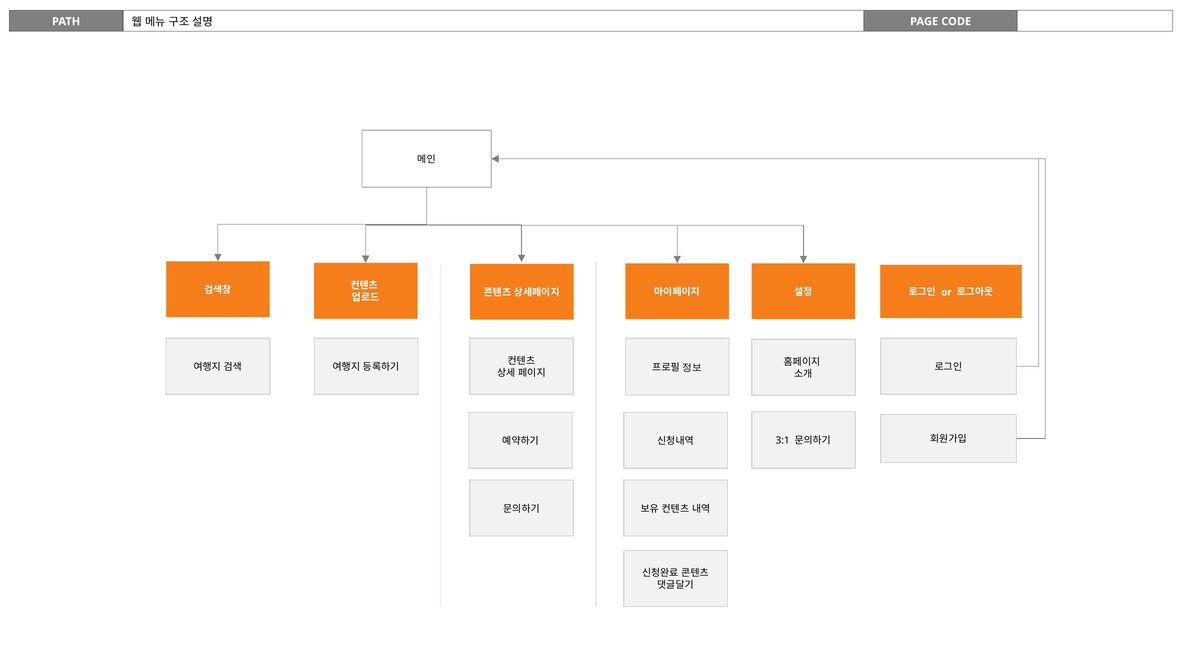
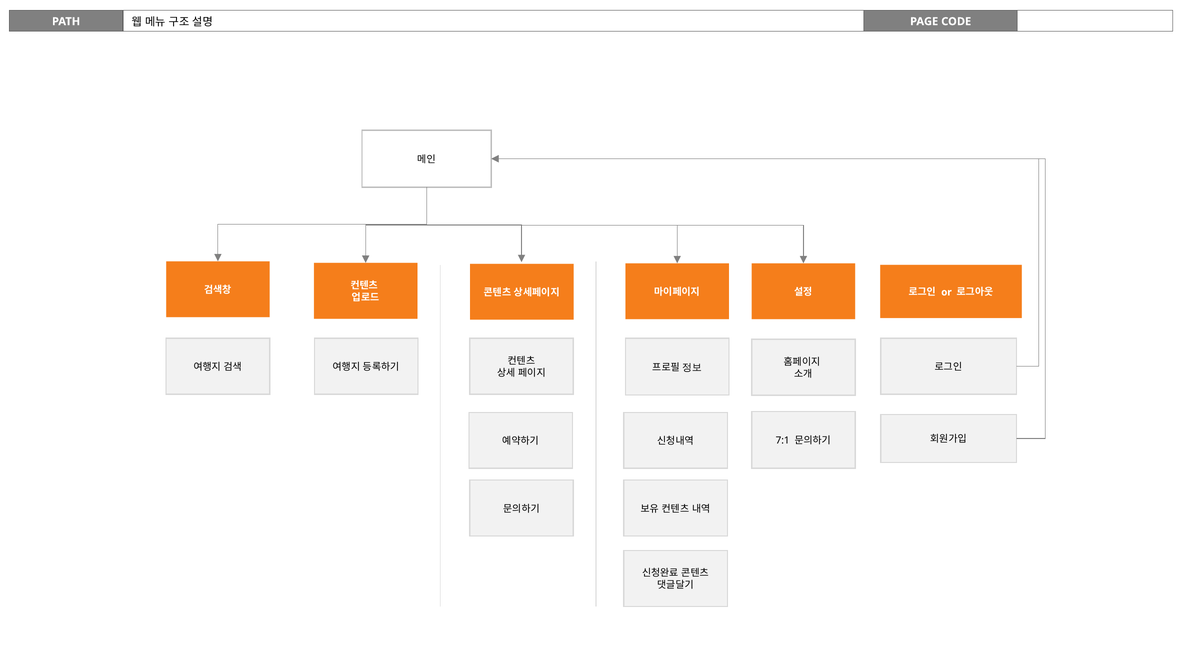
3:1: 3:1 -> 7:1
